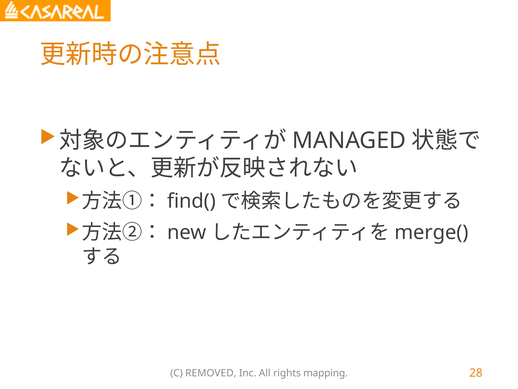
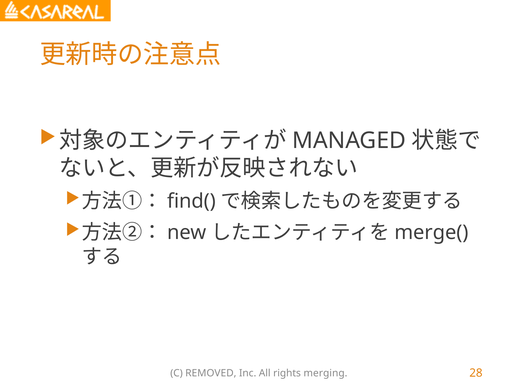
mapping: mapping -> merging
